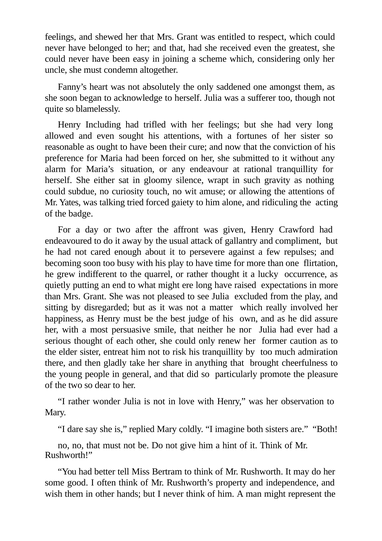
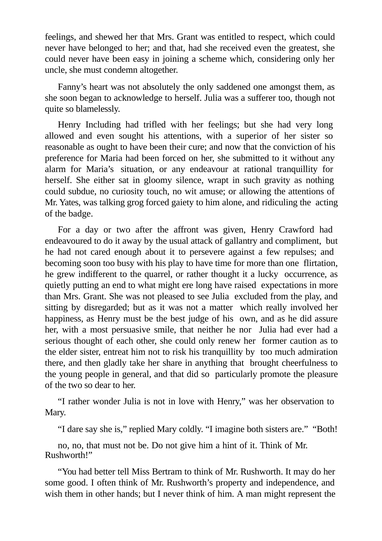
fortunes: fortunes -> superior
tried: tried -> grog
